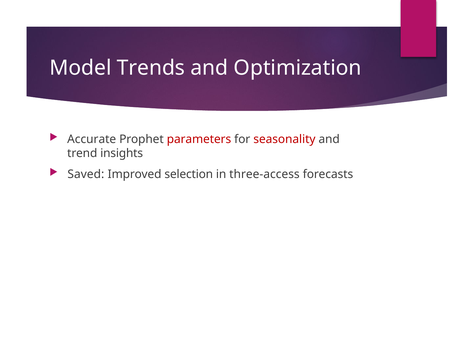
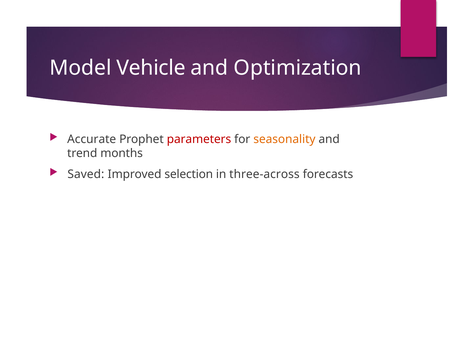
Trends: Trends -> Vehicle
seasonality colour: red -> orange
insights: insights -> months
three-access: three-access -> three-across
